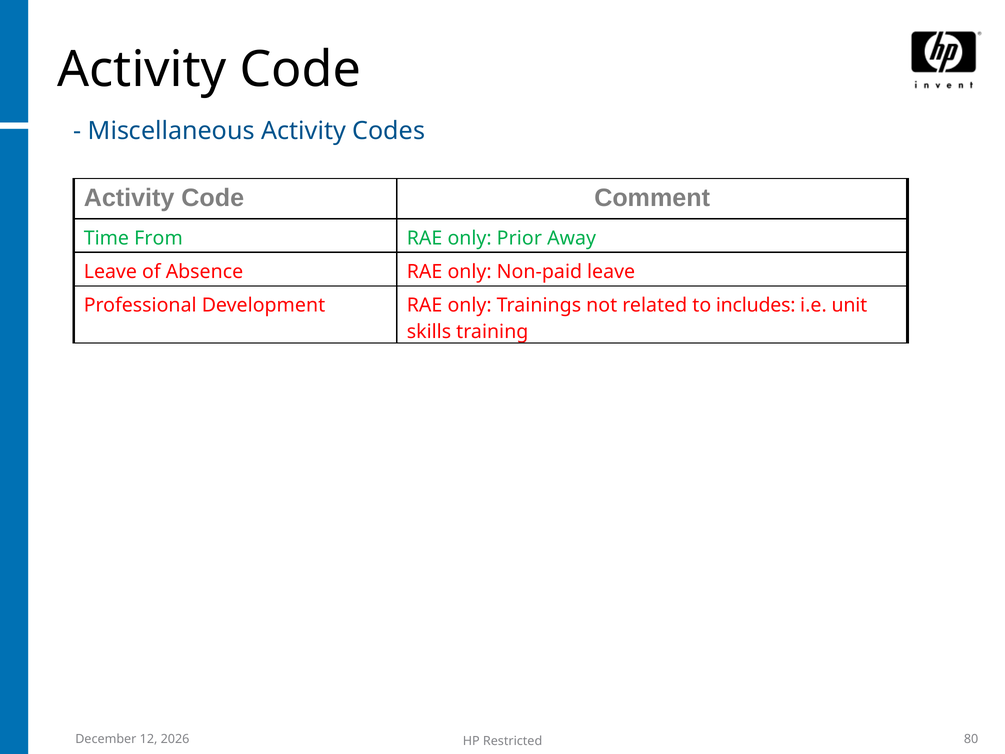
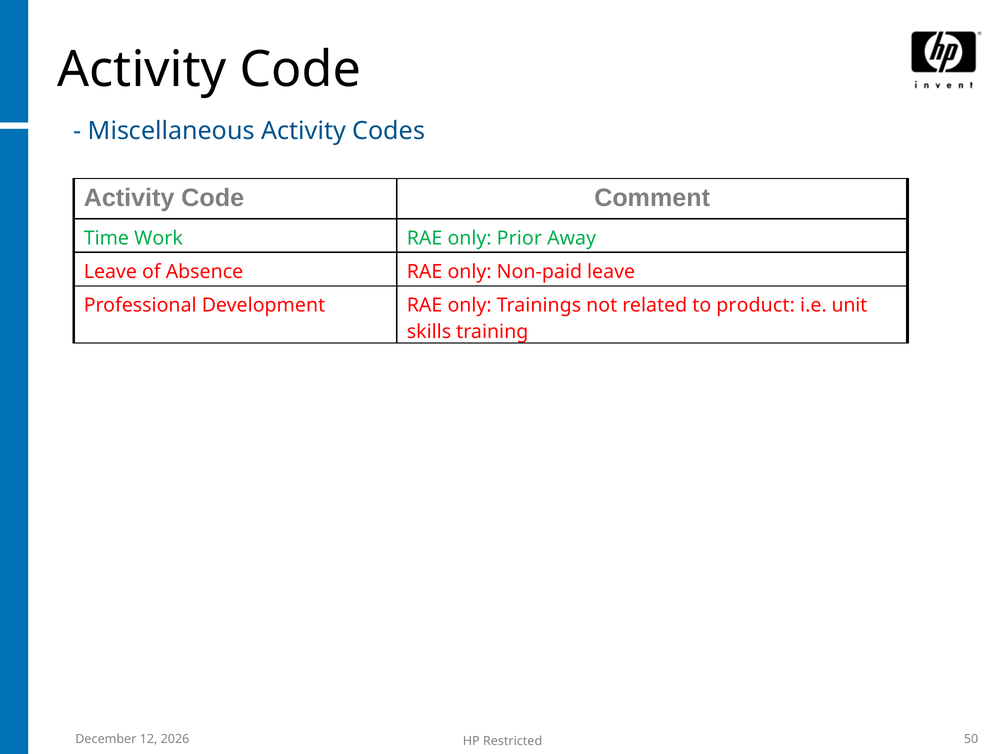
From: From -> Work
includes: includes -> product
80: 80 -> 50
